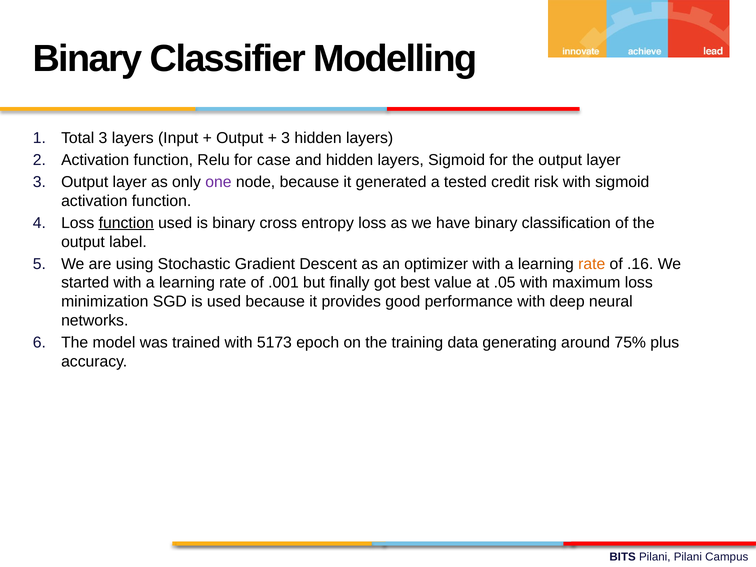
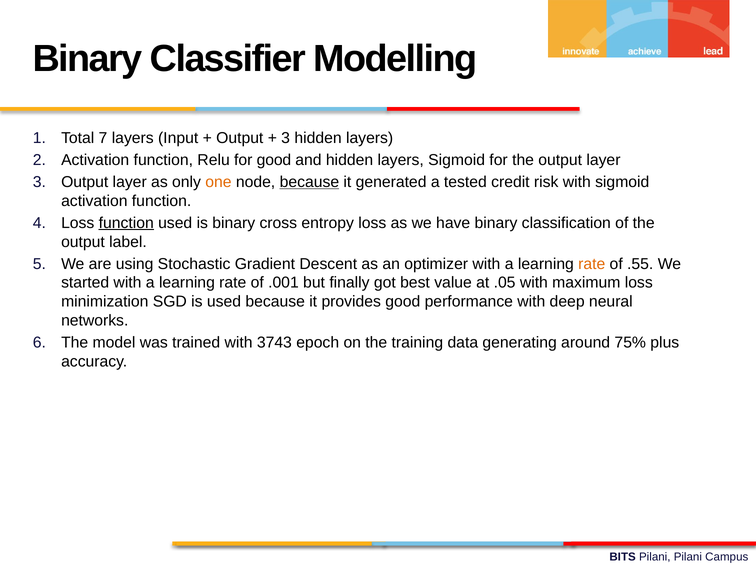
Total 3: 3 -> 7
for case: case -> good
one colour: purple -> orange
because at (309, 182) underline: none -> present
.16: .16 -> .55
5173: 5173 -> 3743
